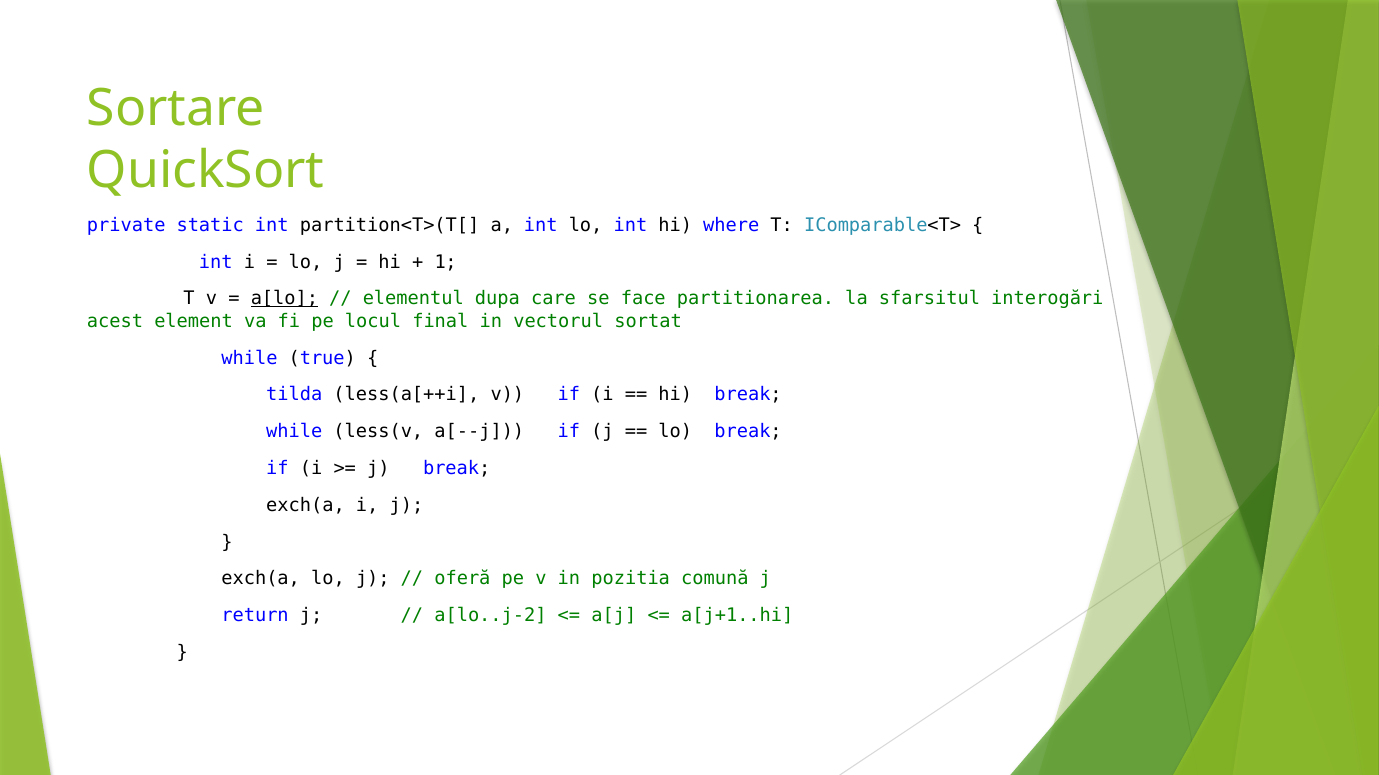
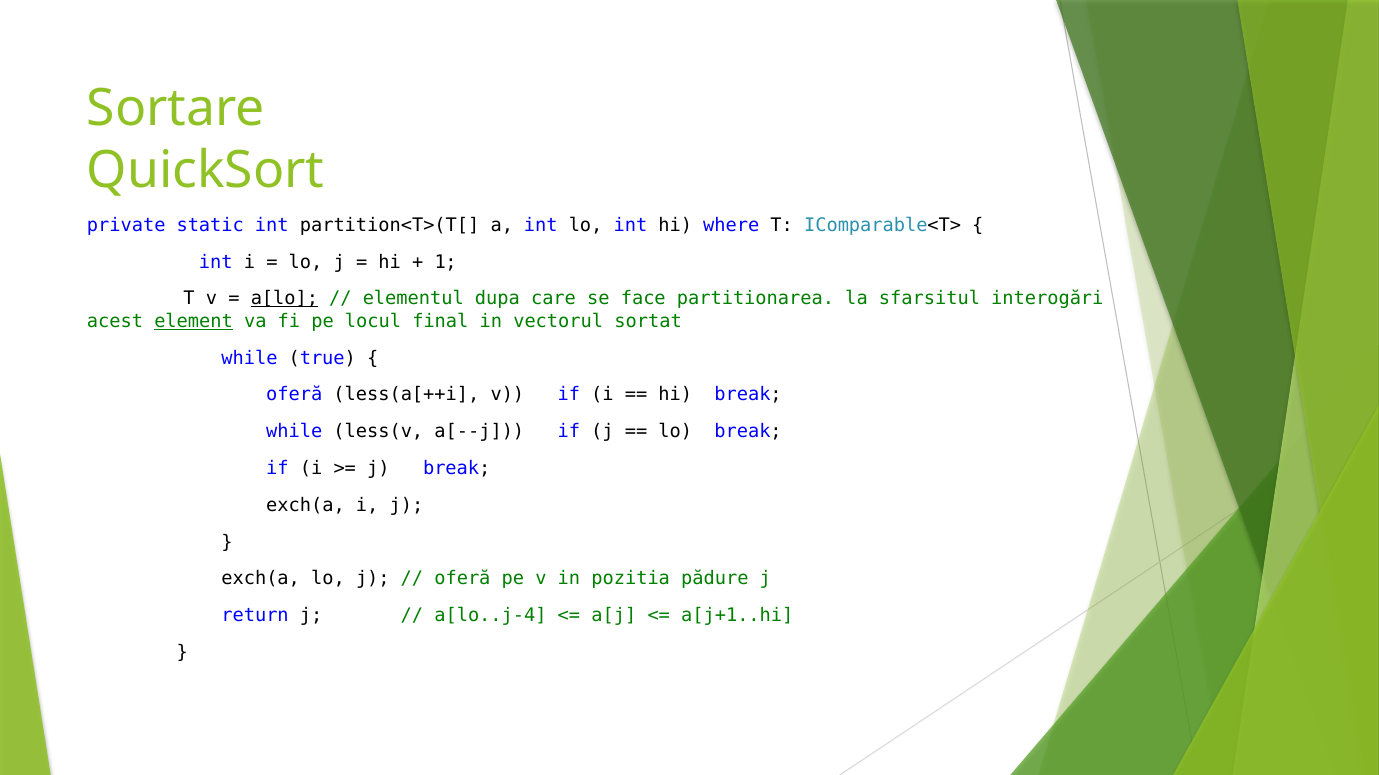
element underline: none -> present
tilda at (294, 395): tilda -> oferă
comună: comună -> pădure
a[lo..j-2: a[lo..j-2 -> a[lo..j-4
